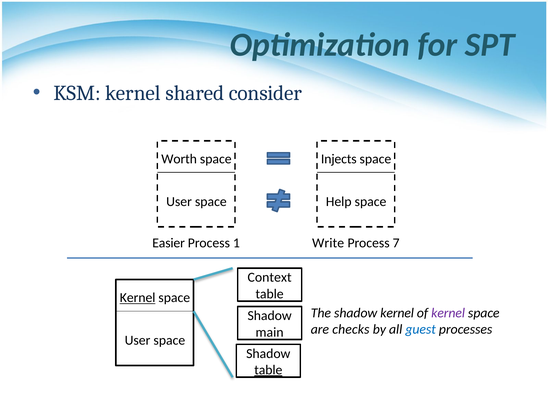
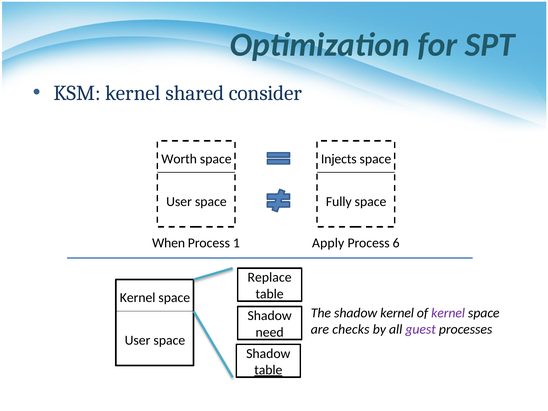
Help: Help -> Fully
Easier: Easier -> When
Write: Write -> Apply
7: 7 -> 6
Context: Context -> Replace
Kernel at (138, 298) underline: present -> none
guest colour: blue -> purple
main: main -> need
